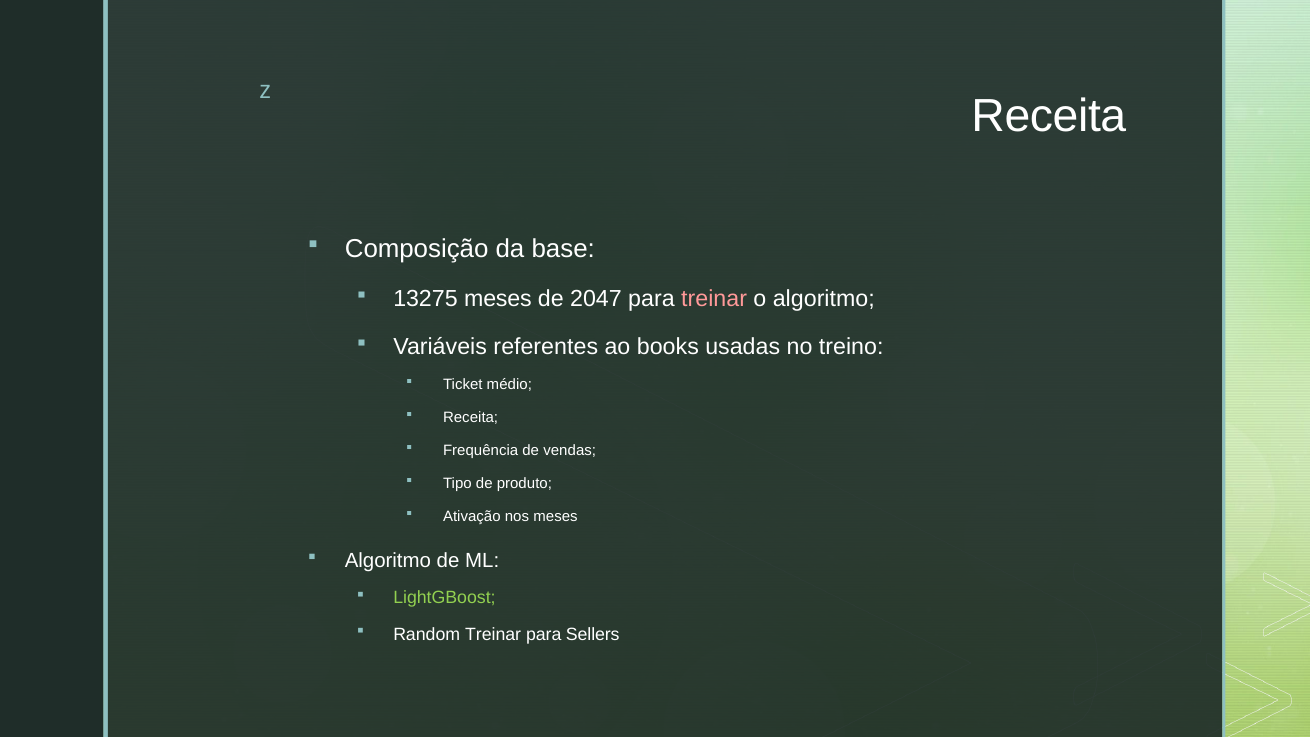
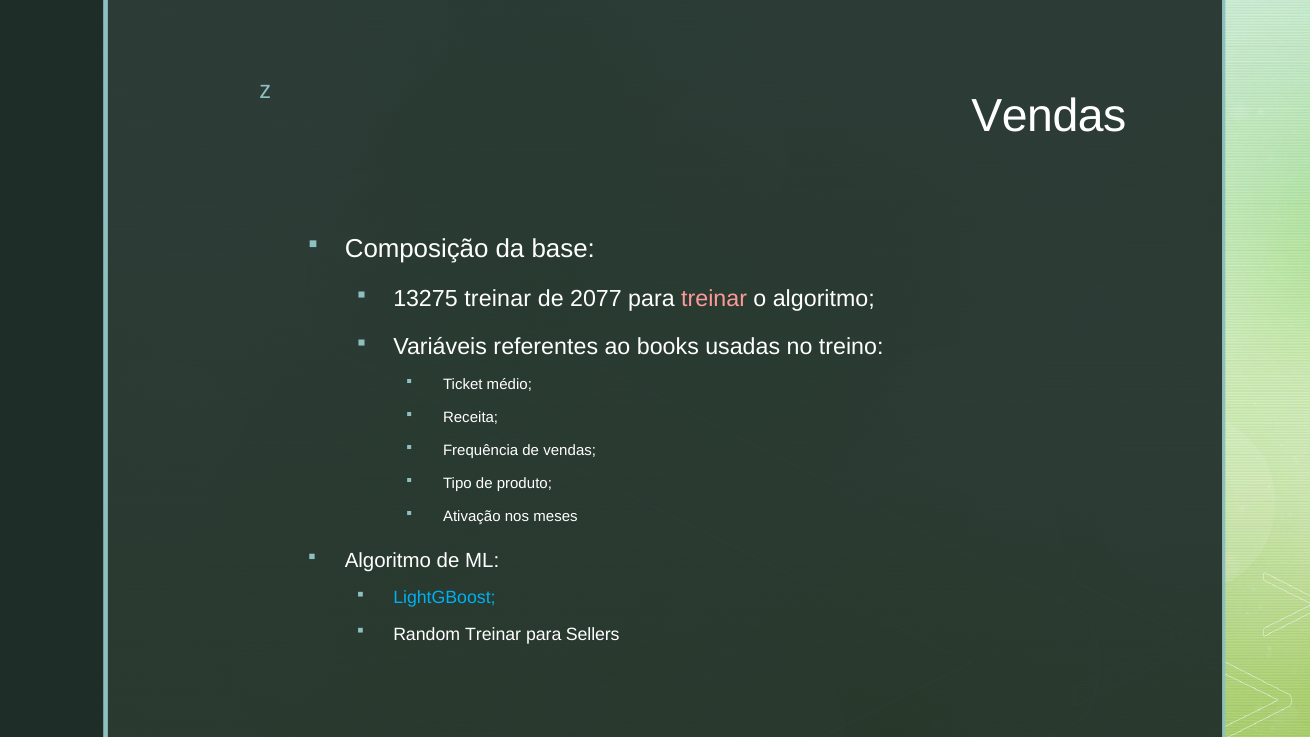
Receita at (1049, 117): Receita -> Vendas
13275 meses: meses -> treinar
2047: 2047 -> 2077
LightGBoost colour: light green -> light blue
